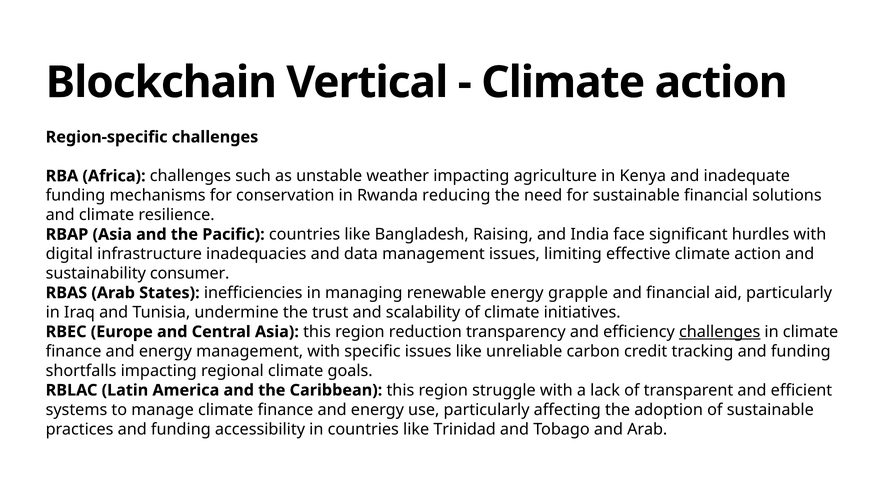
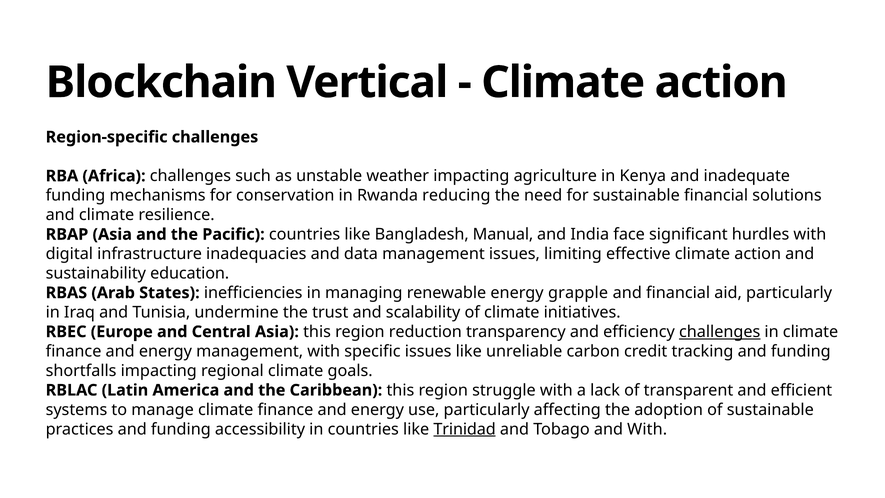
Raising: Raising -> Manual
consumer: consumer -> education
Trinidad underline: none -> present
and Arab: Arab -> With
